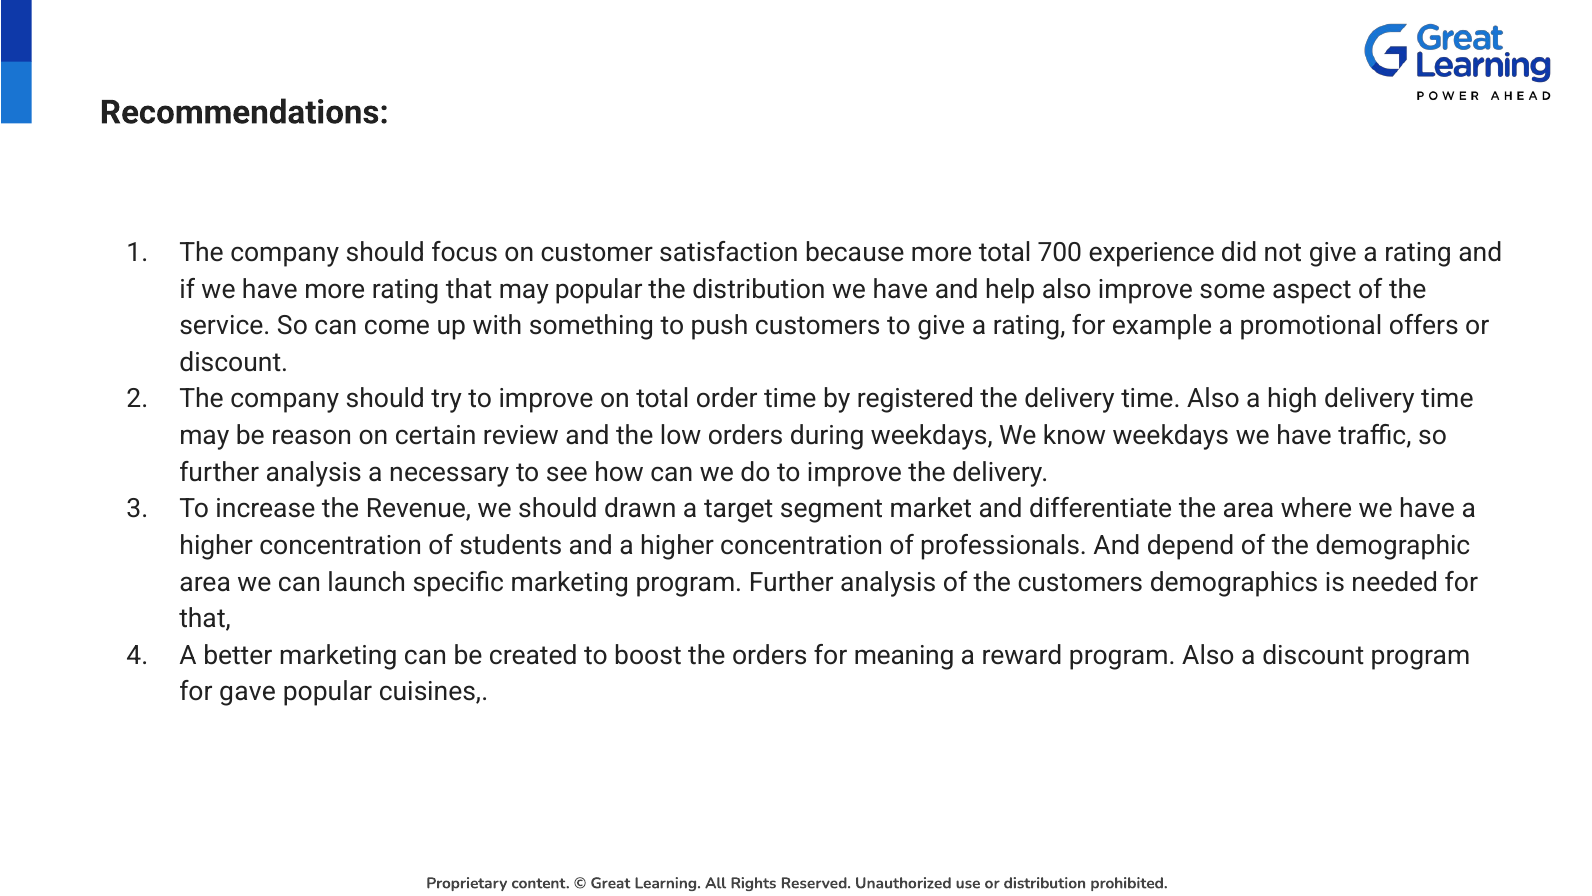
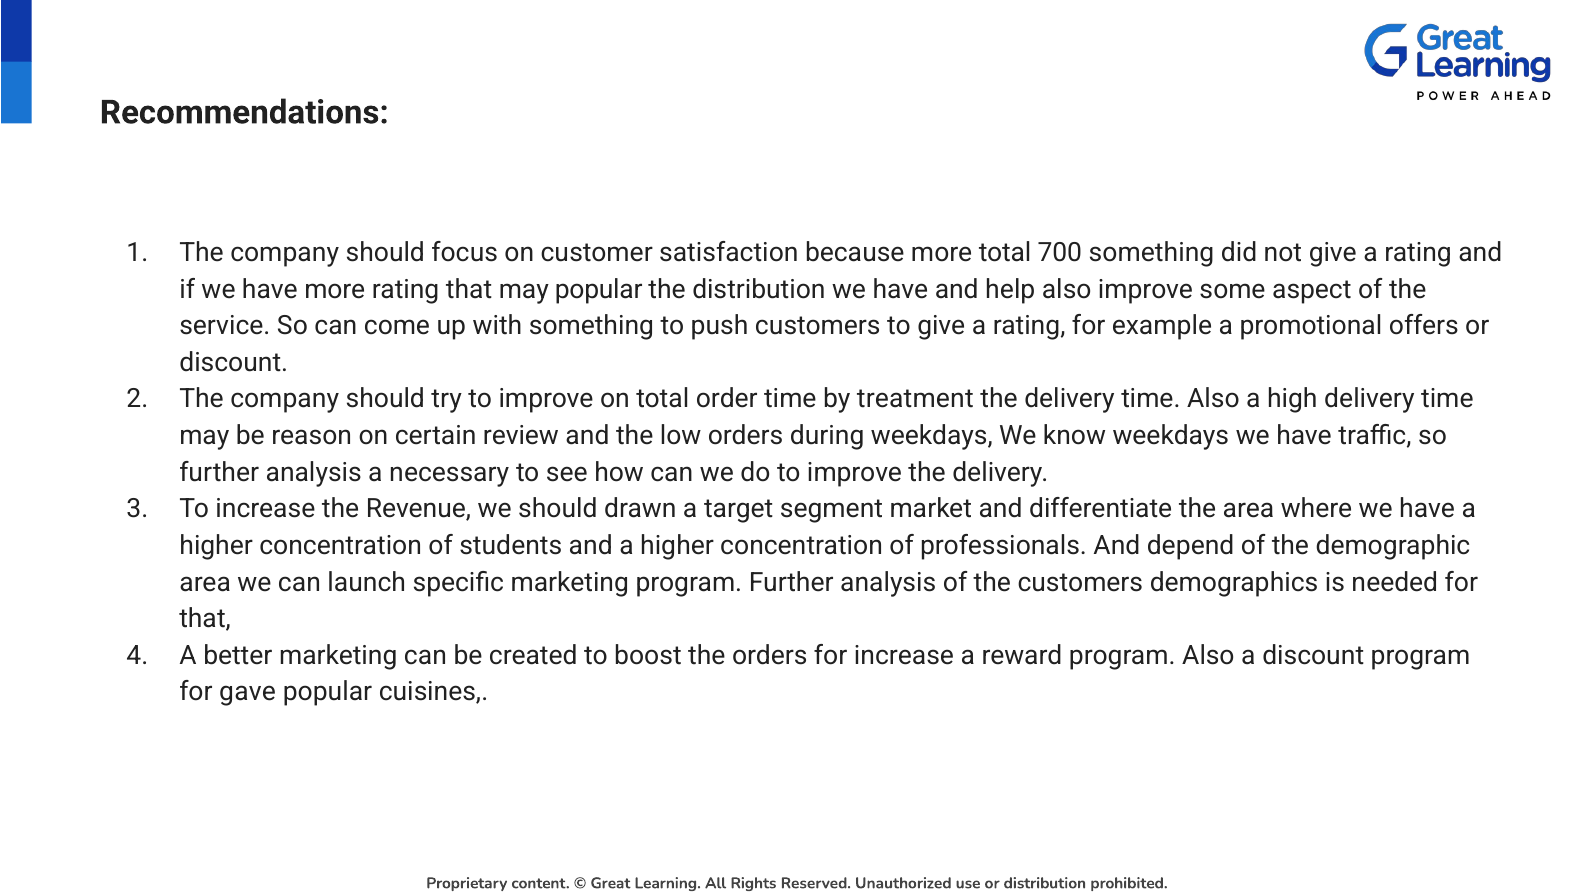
700 experience: experience -> something
registered: registered -> treatment
for meaning: meaning -> increase
